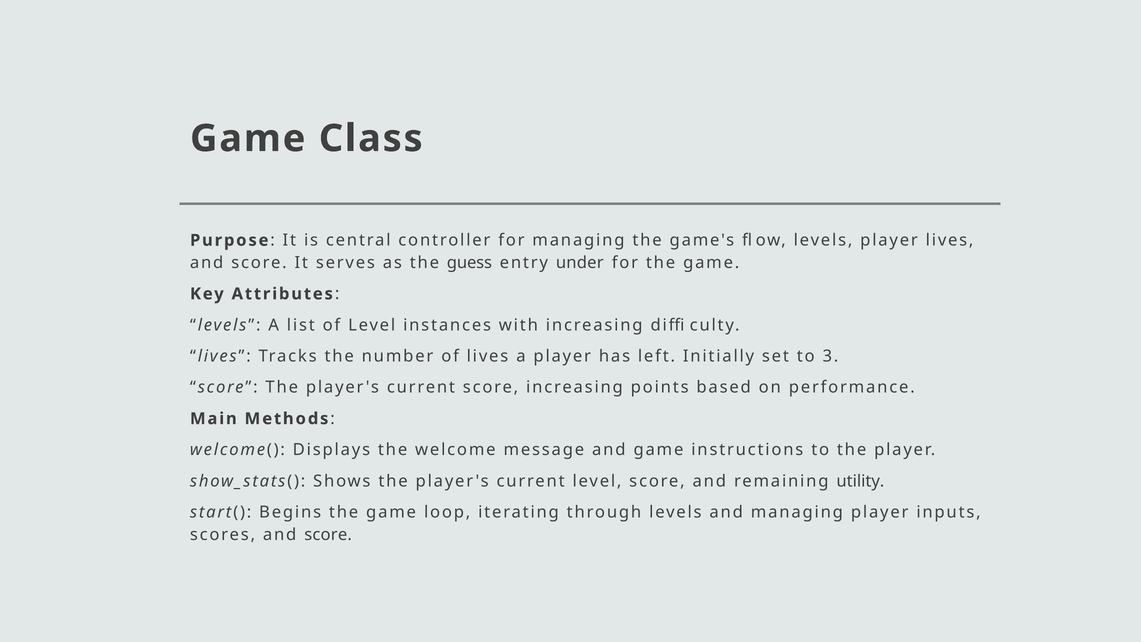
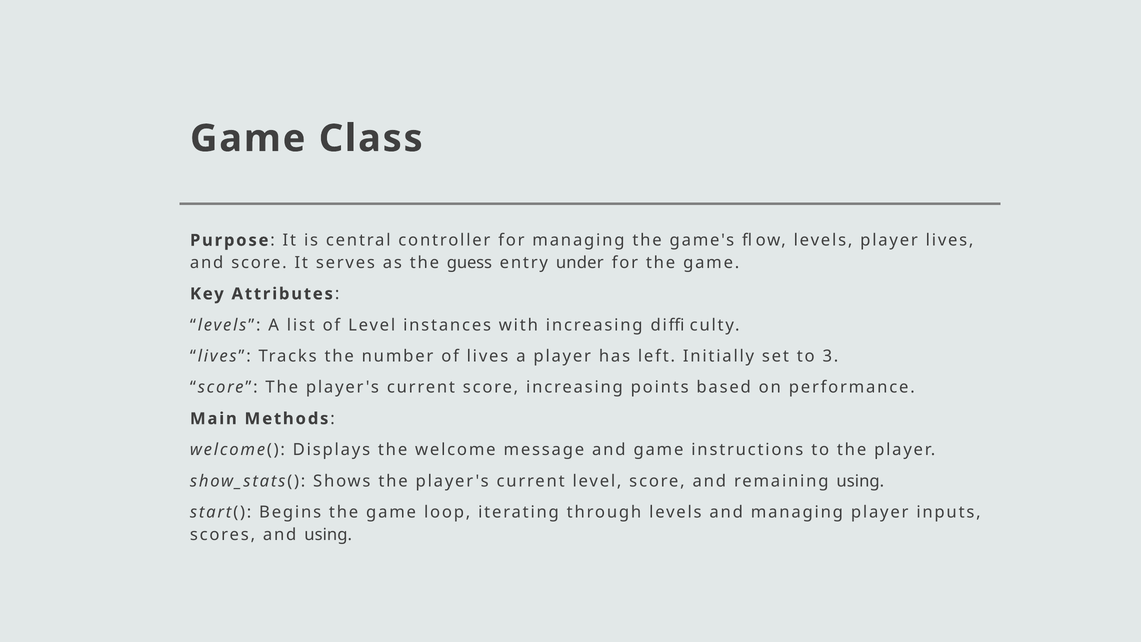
remaining utility: utility -> using
scores and score: score -> using
